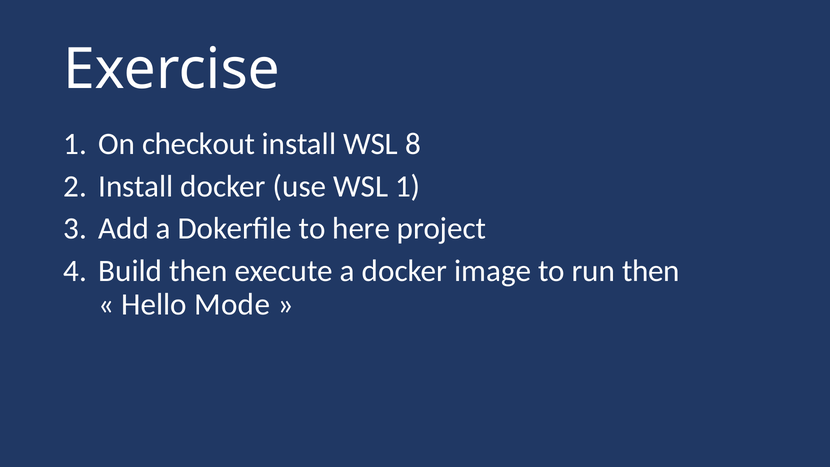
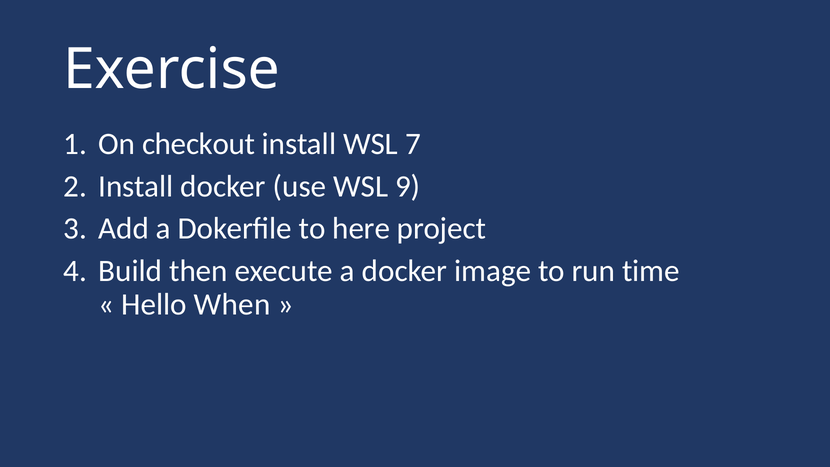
8: 8 -> 7
WSL 1: 1 -> 9
run then: then -> time
Mode: Mode -> When
